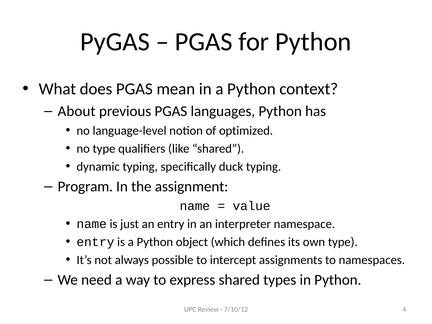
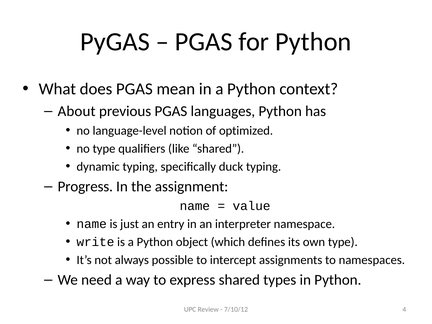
Program: Program -> Progress
entry at (95, 242): entry -> write
